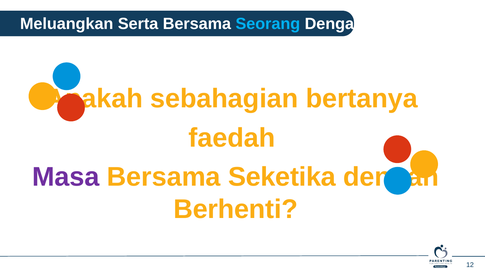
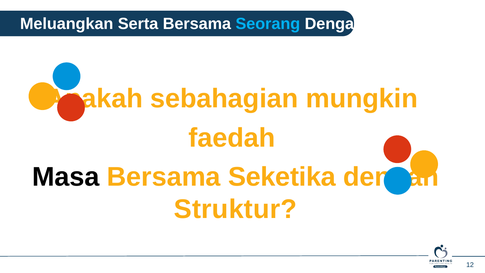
bertanya: bertanya -> mungkin
Masa colour: purple -> black
Berhenti: Berhenti -> Struktur
